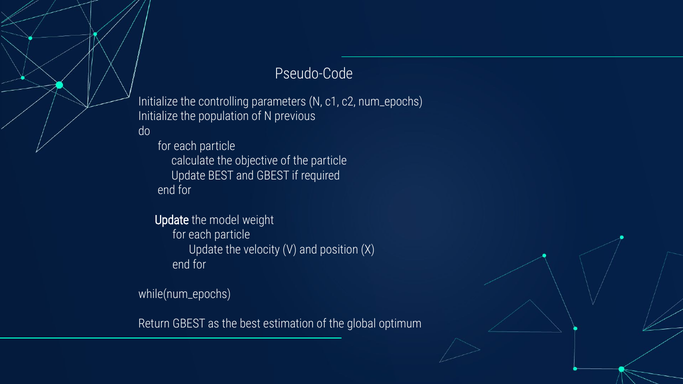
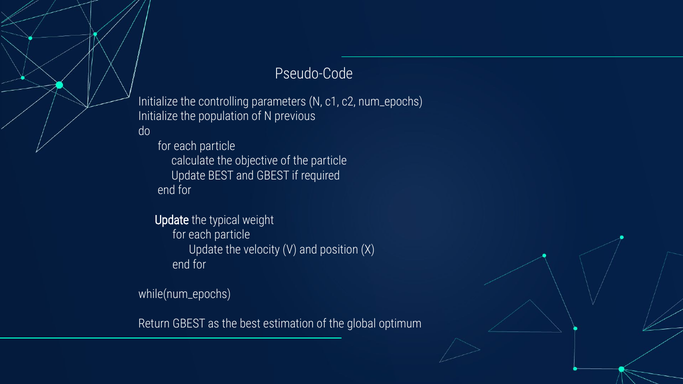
model: model -> typical
